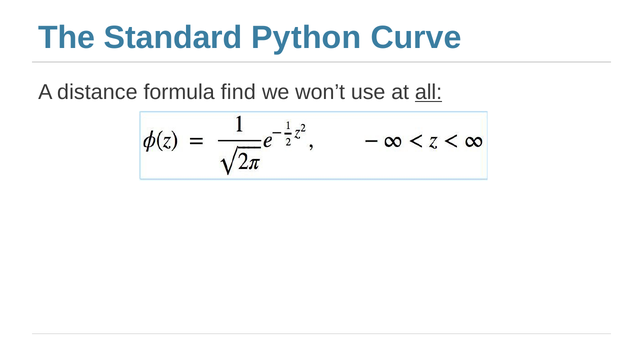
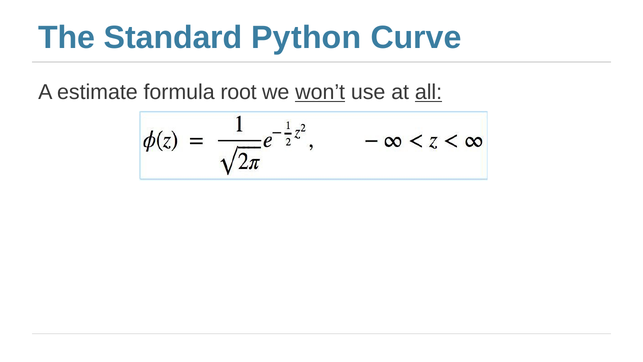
distance: distance -> estimate
find: find -> root
won’t underline: none -> present
